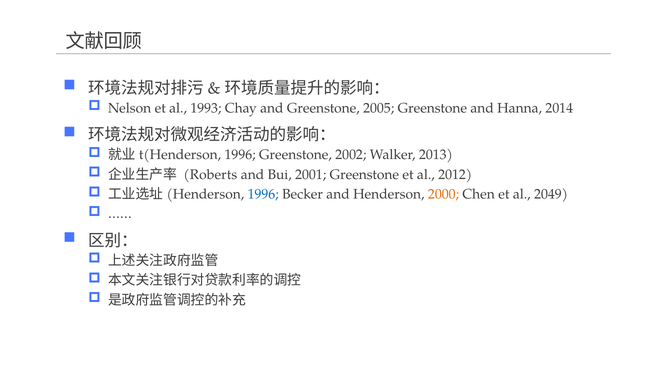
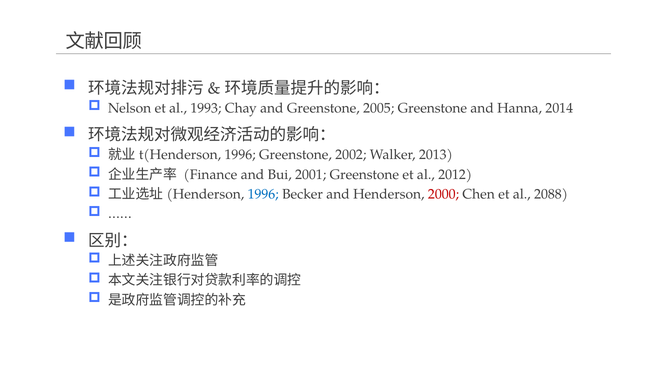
Roberts: Roberts -> Finance
2000 colour: orange -> red
2049: 2049 -> 2088
